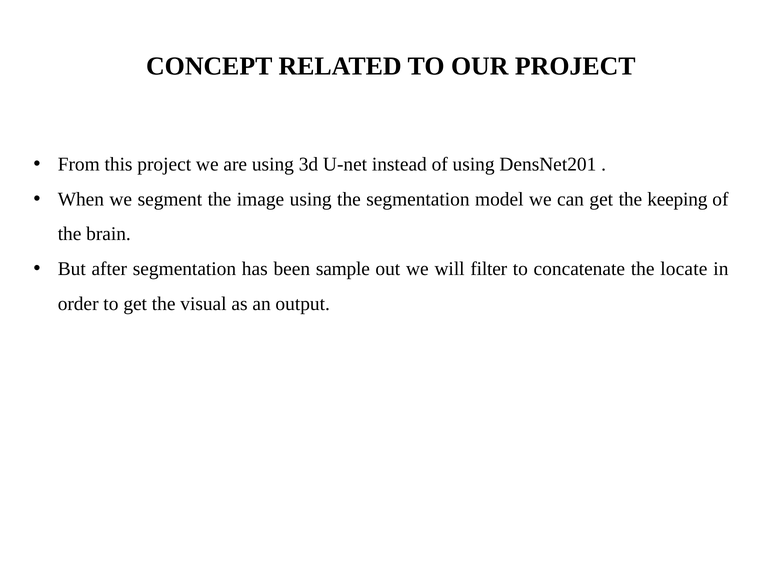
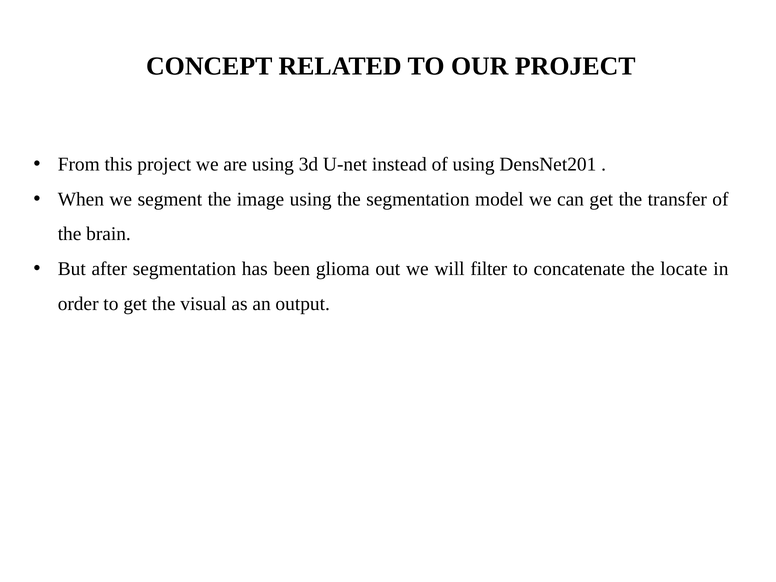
keeping: keeping -> transfer
sample: sample -> glioma
